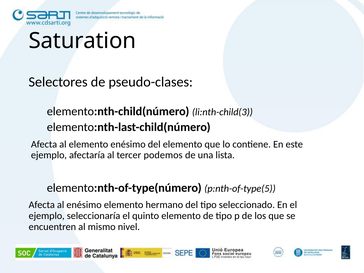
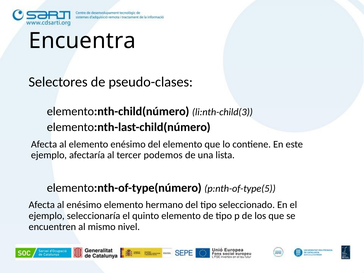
Saturation: Saturation -> Encuentra
